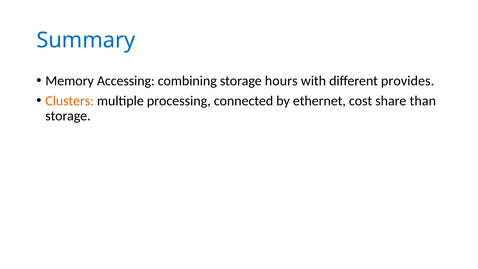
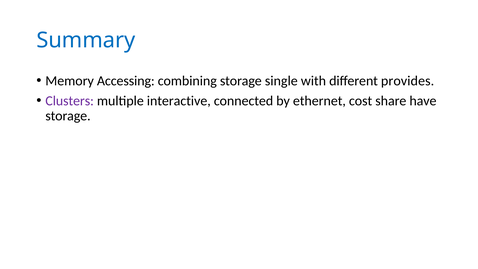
hours: hours -> single
Clusters colour: orange -> purple
processing: processing -> interactive
than: than -> have
